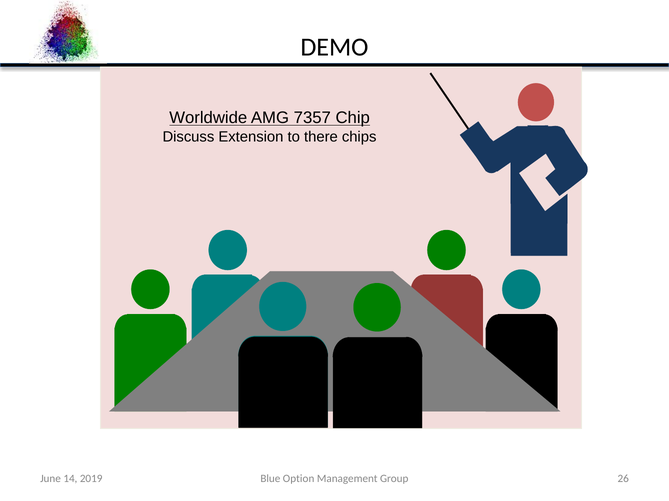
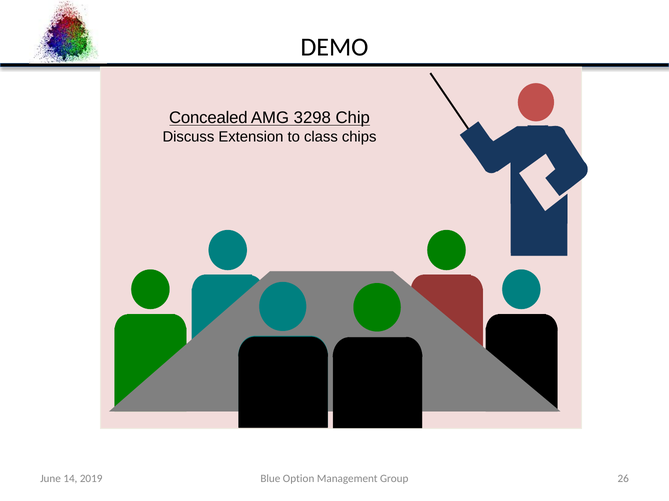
Worldwide: Worldwide -> Concealed
7357: 7357 -> 3298
there: there -> class
